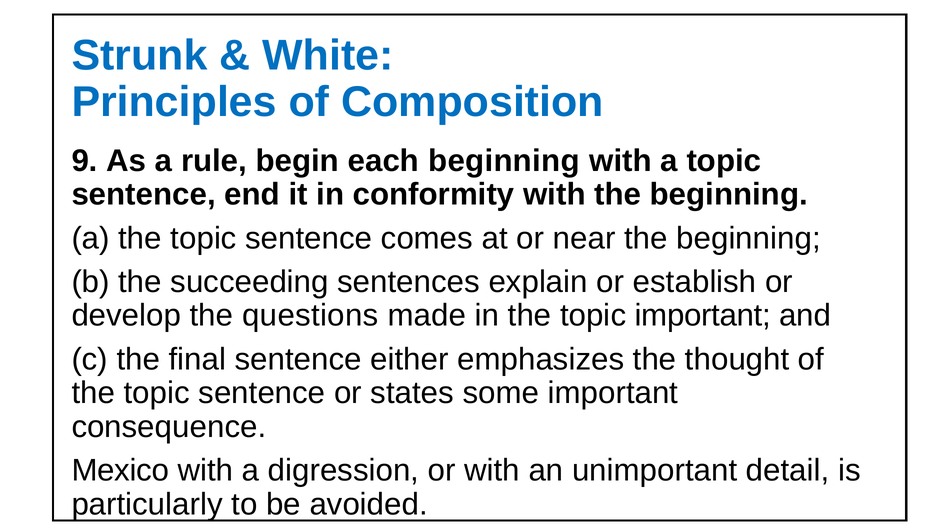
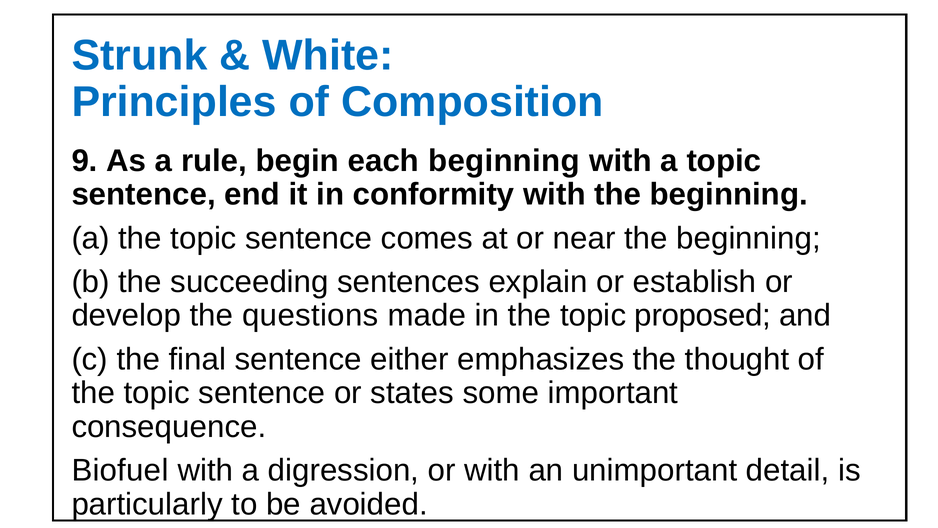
topic important: important -> proposed
Mexico: Mexico -> Biofuel
